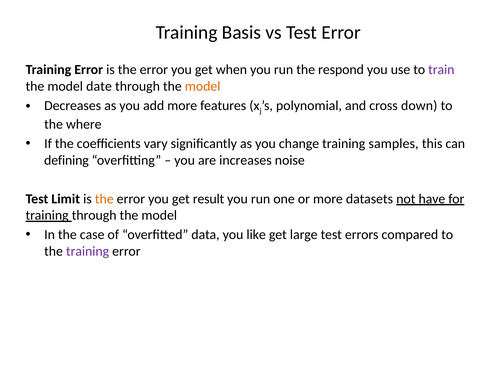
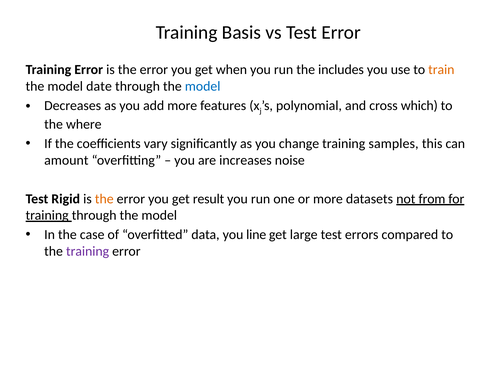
respond: respond -> includes
train colour: purple -> orange
model at (203, 86) colour: orange -> blue
down: down -> which
defining: defining -> amount
Limit: Limit -> Rigid
have: have -> from
like: like -> line
